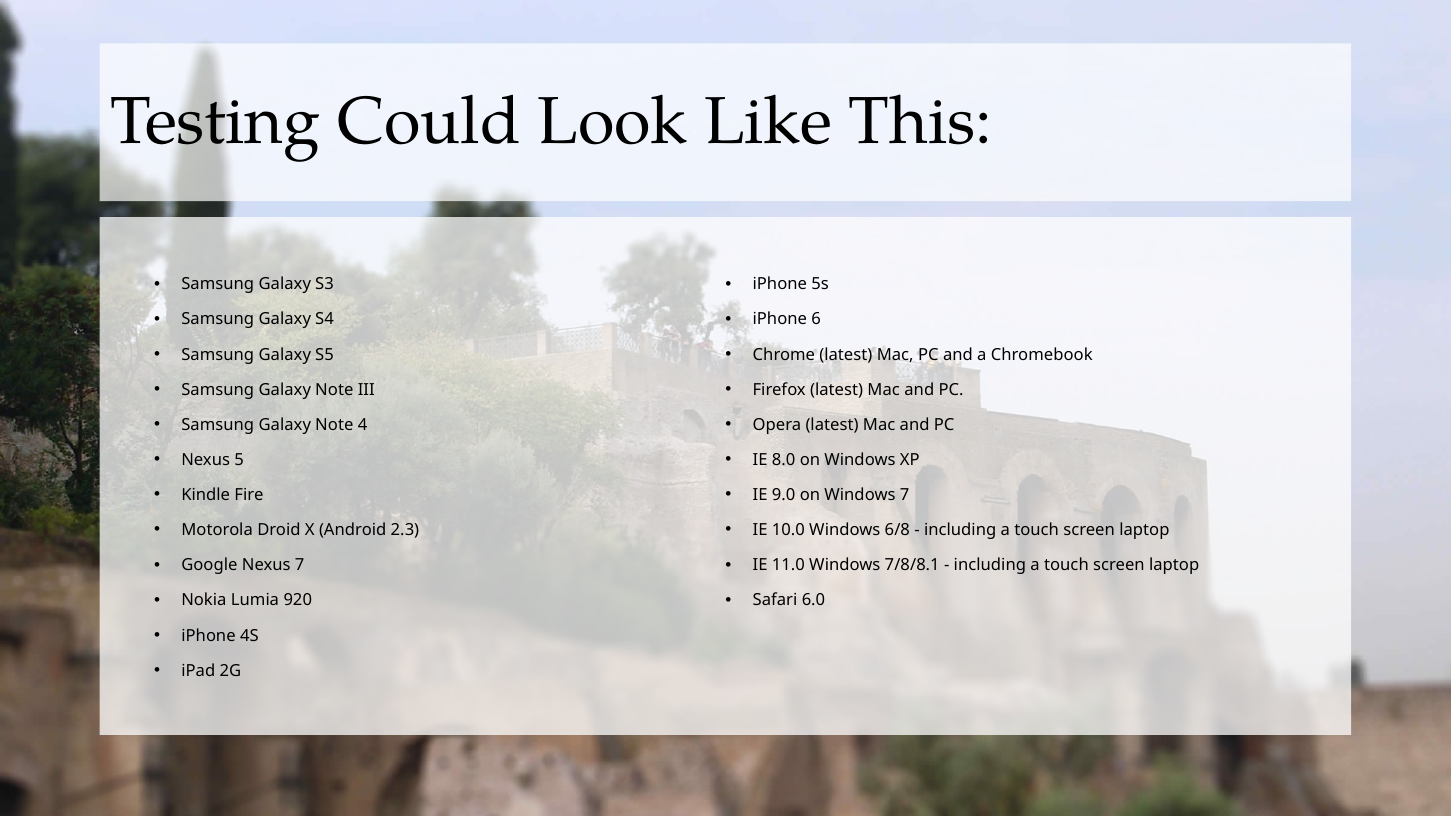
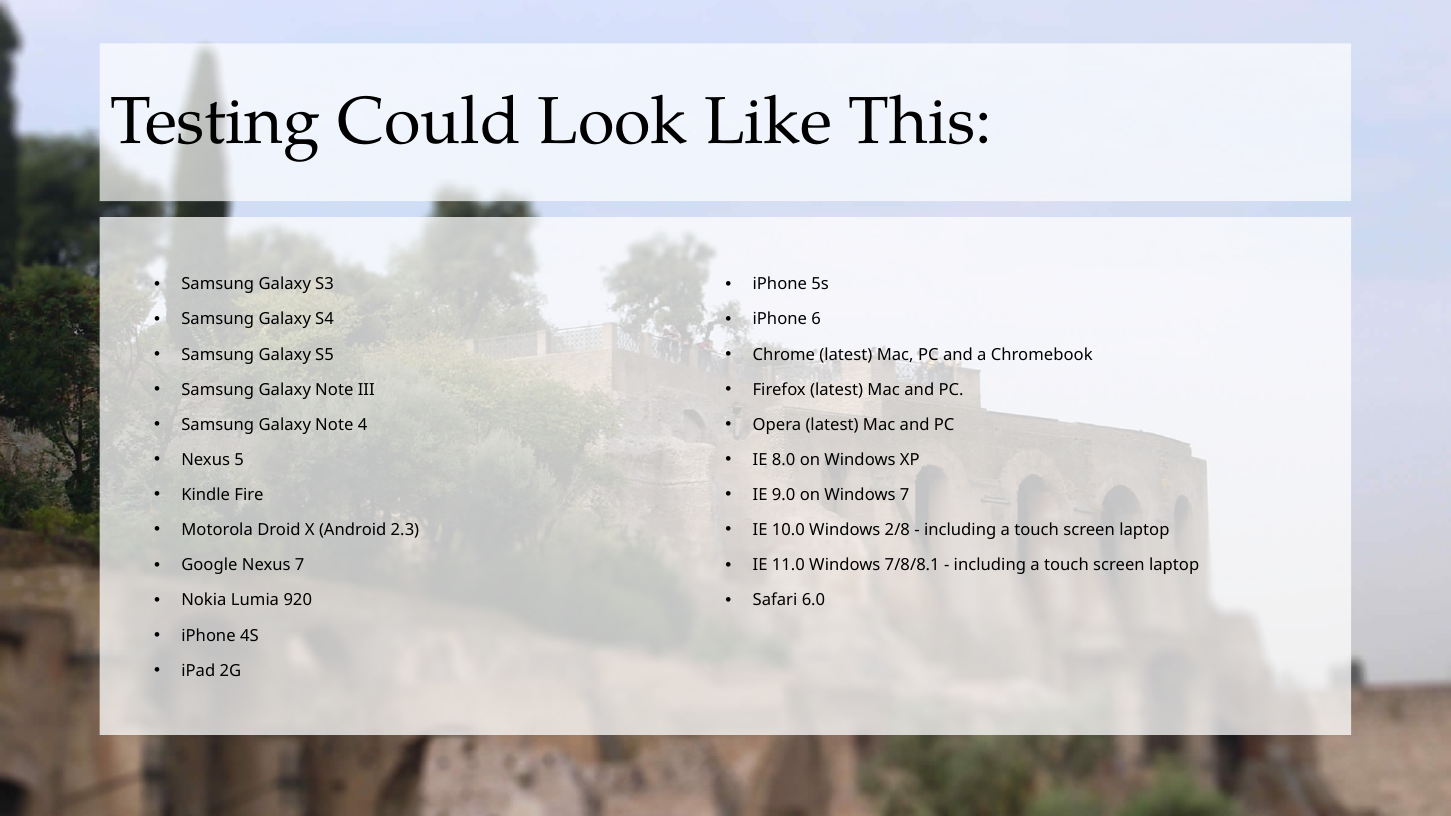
6/8: 6/8 -> 2/8
